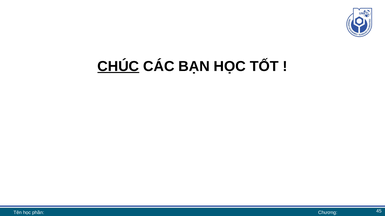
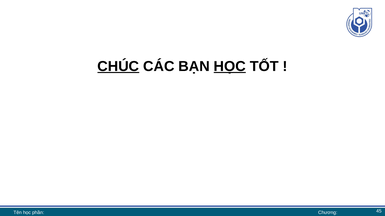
HỌC at (230, 66) underline: none -> present
